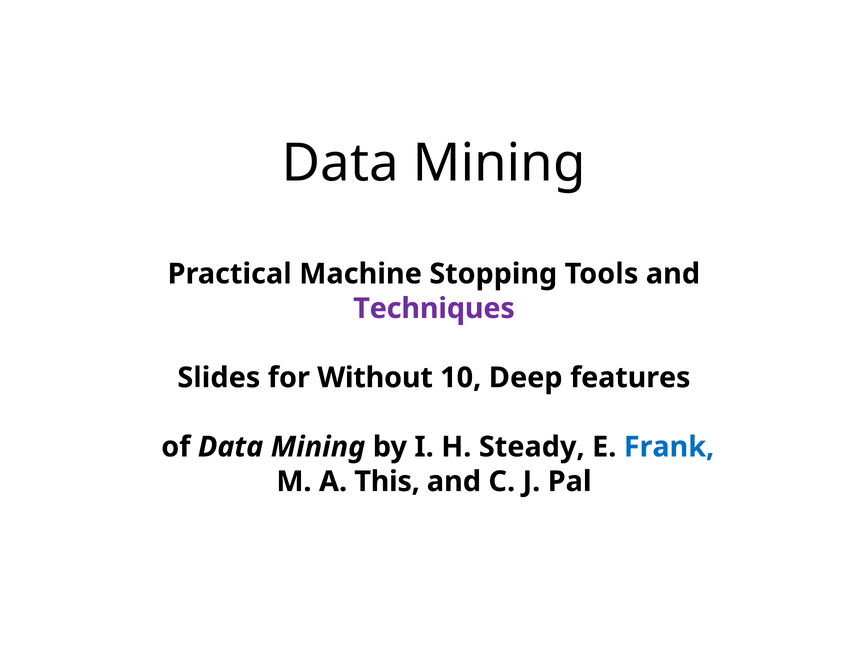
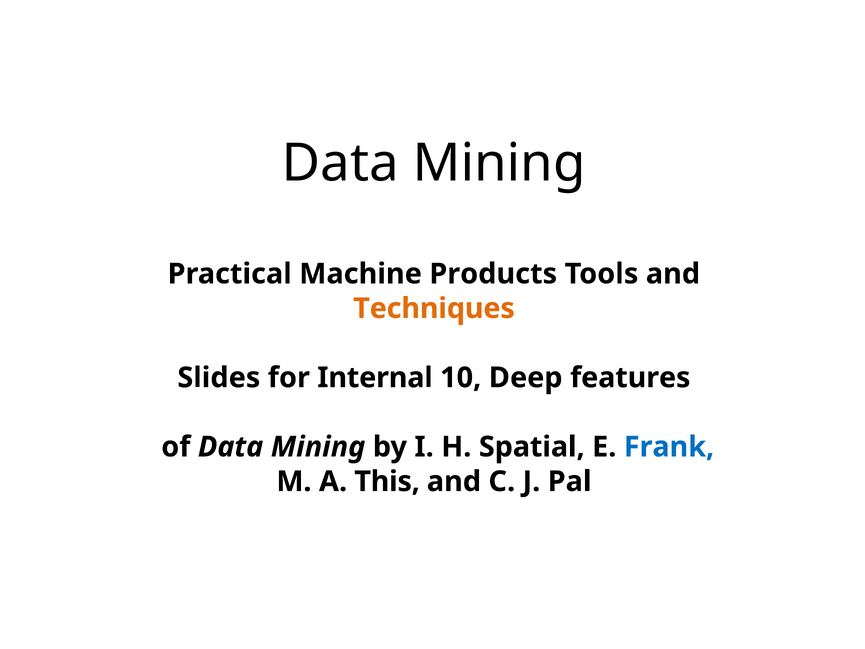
Stopping: Stopping -> Products
Techniques colour: purple -> orange
Without: Without -> Internal
Steady: Steady -> Spatial
